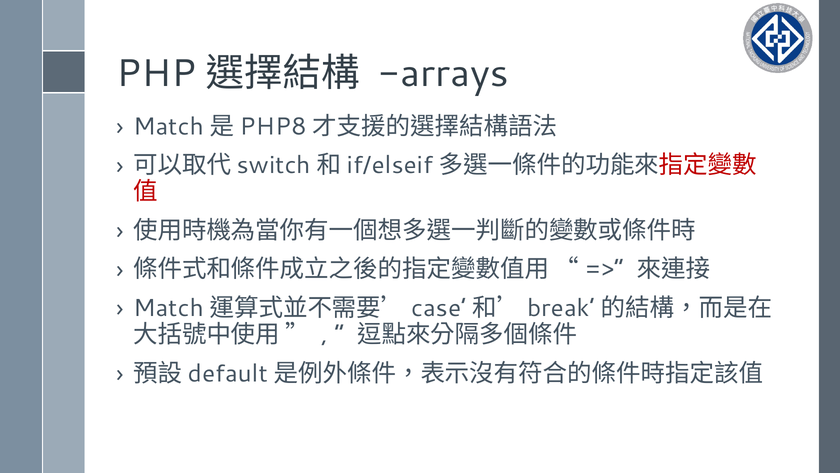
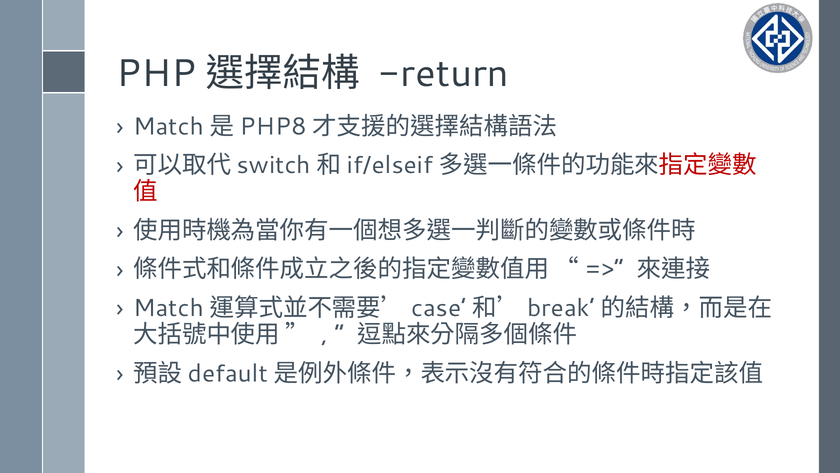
arrays: arrays -> return
